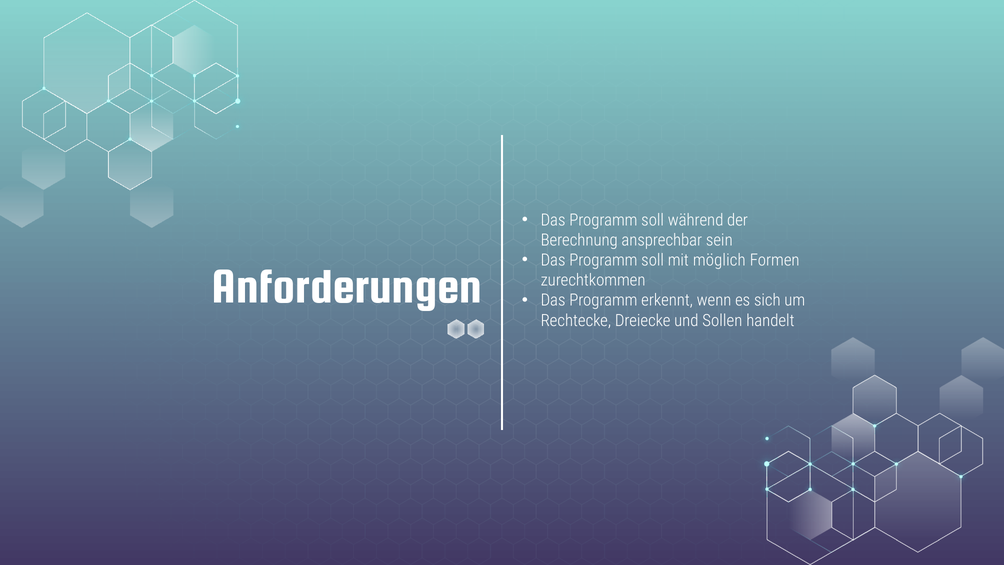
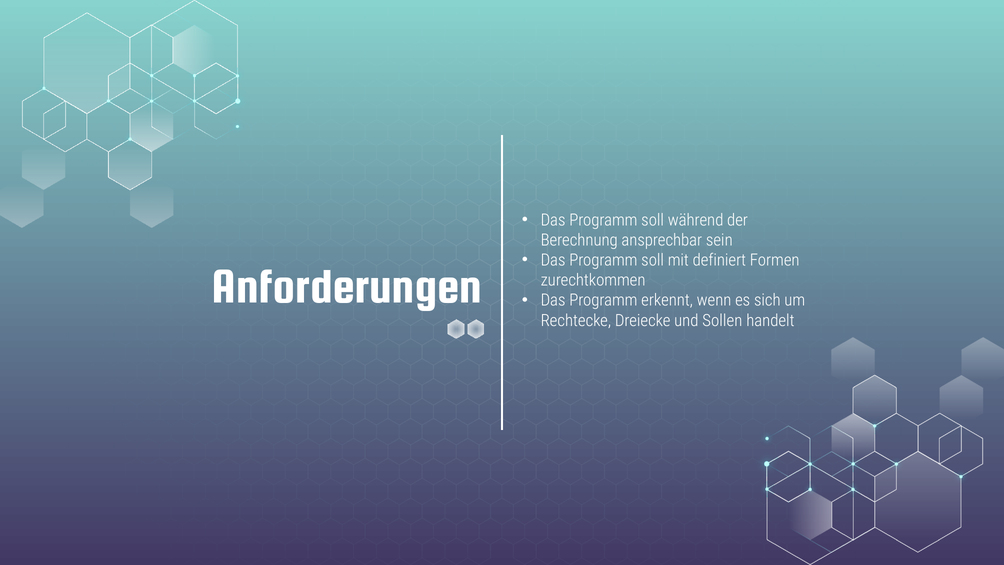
möglich: möglich -> definiert
